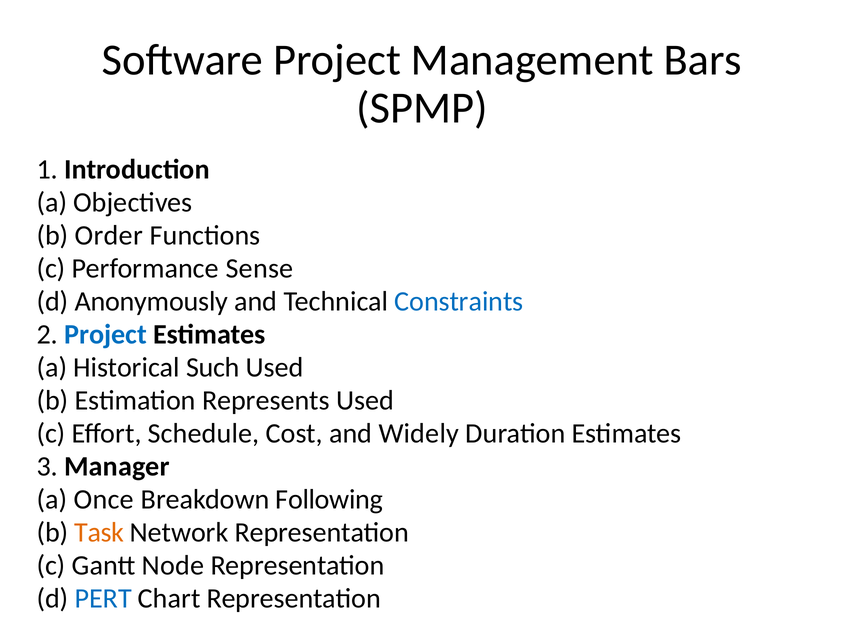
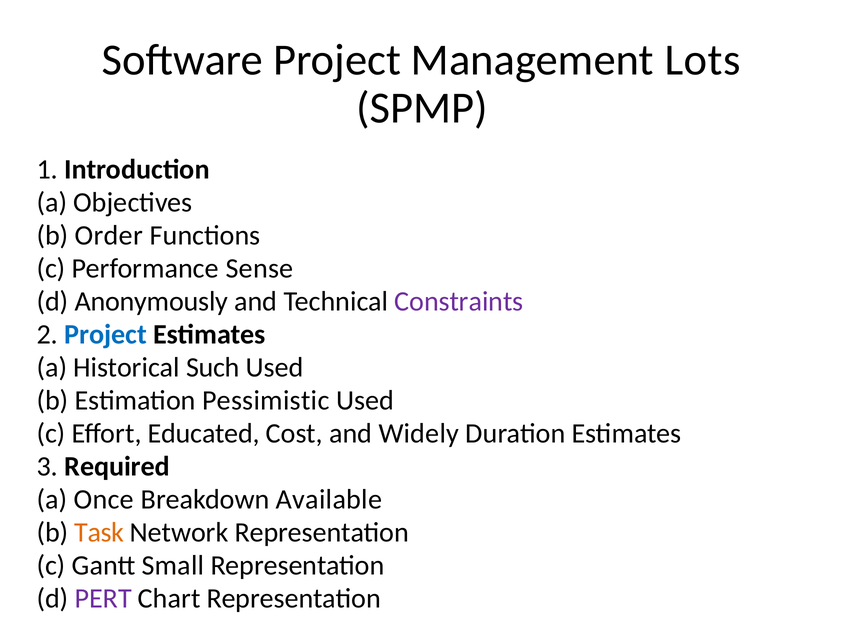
Bars: Bars -> Lots
Constraints colour: blue -> purple
Represents: Represents -> Pessimistic
Schedule: Schedule -> Educated
Manager: Manager -> Required
Following: Following -> Available
Node: Node -> Small
PERT colour: blue -> purple
